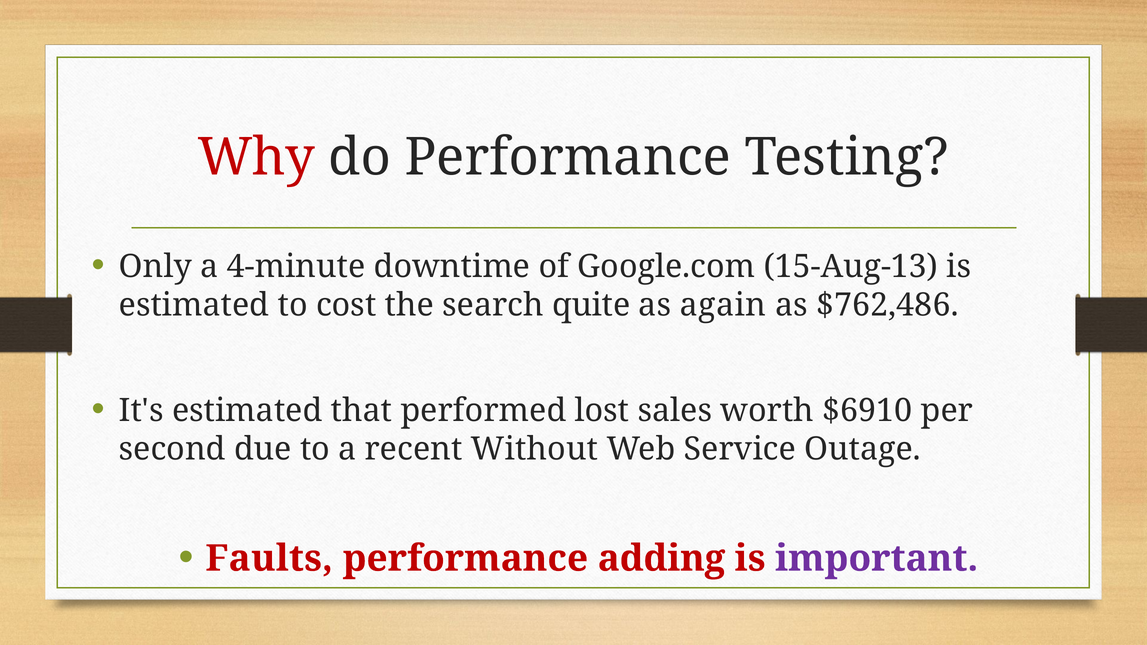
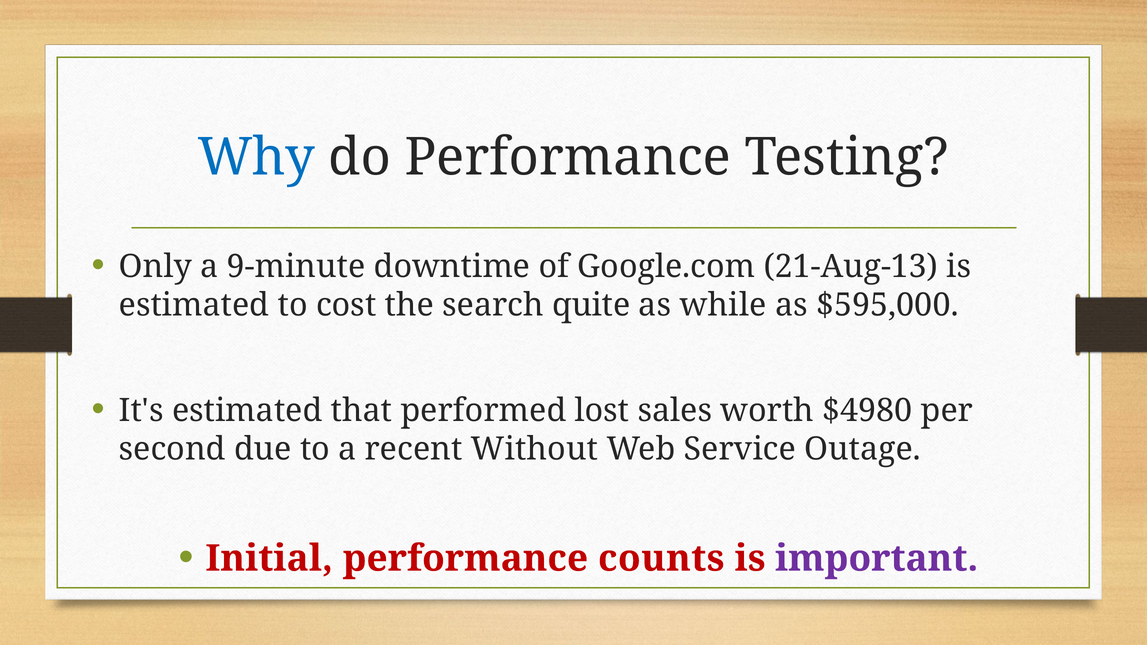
Why colour: red -> blue
4-minute: 4-minute -> 9-minute
15-Aug-13: 15-Aug-13 -> 21-Aug-13
again: again -> while
$762,486: $762,486 -> $595,000
$6910: $6910 -> $4980
Faults: Faults -> Initial
adding: adding -> counts
